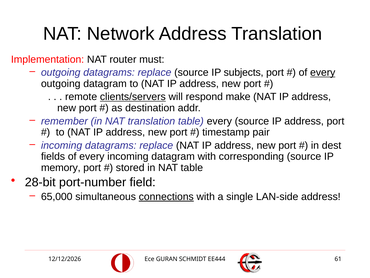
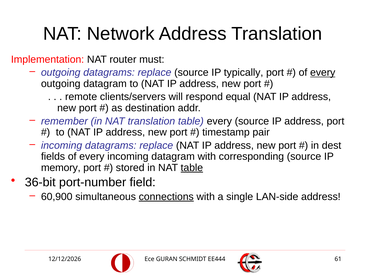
subjects: subjects -> typically
clients/servers underline: present -> none
make: make -> equal
table at (192, 167) underline: none -> present
28-bit: 28-bit -> 36-bit
65,000: 65,000 -> 60,900
